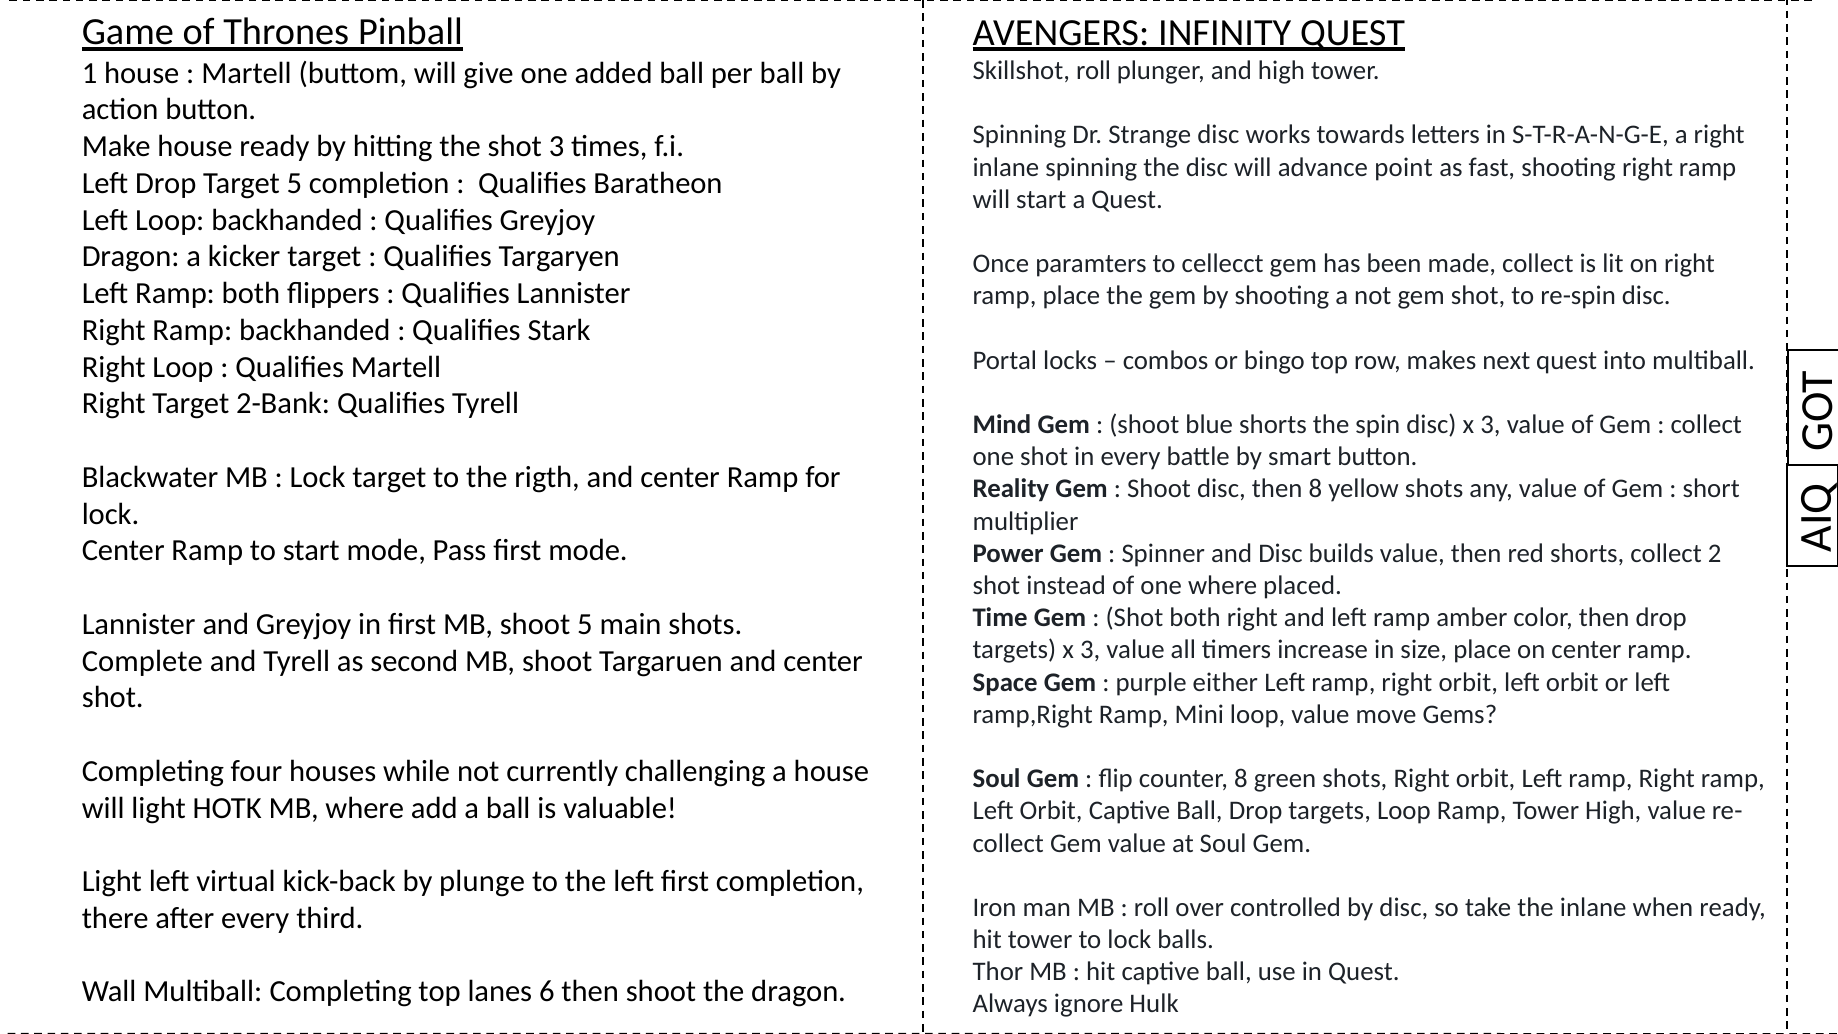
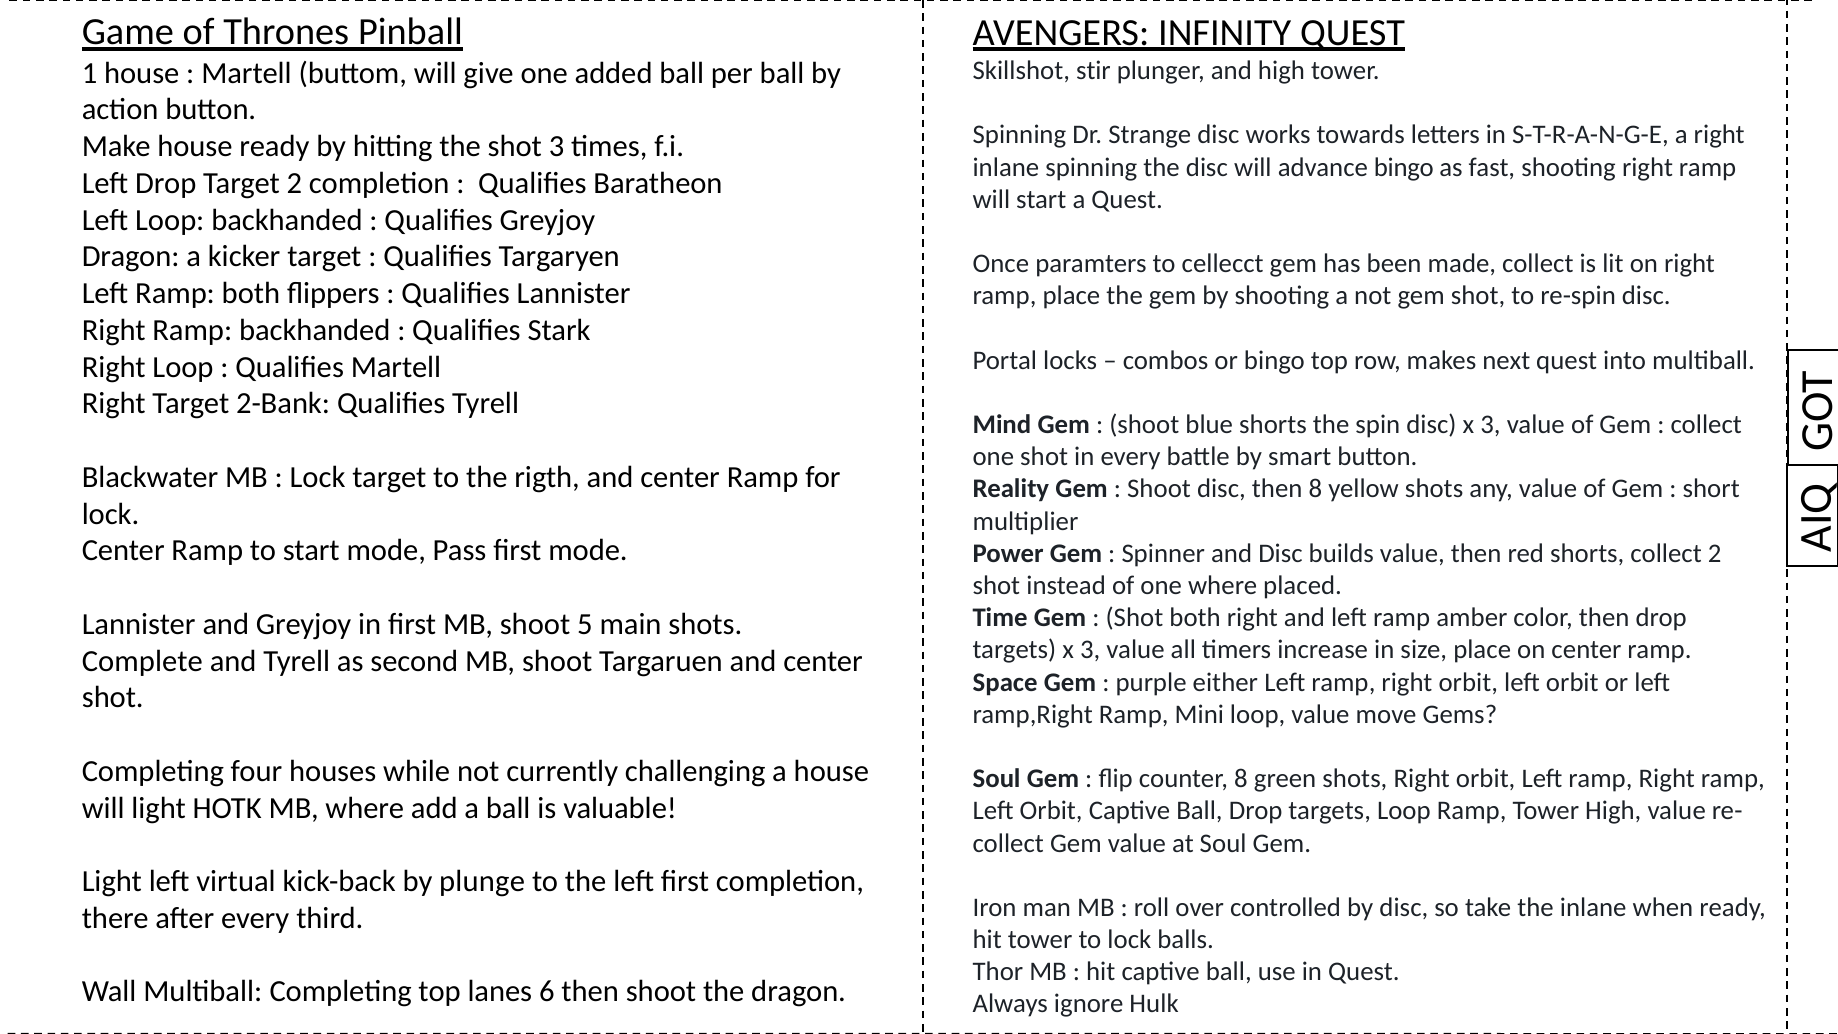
Skillshot roll: roll -> stir
advance point: point -> bingo
Target 5: 5 -> 2
